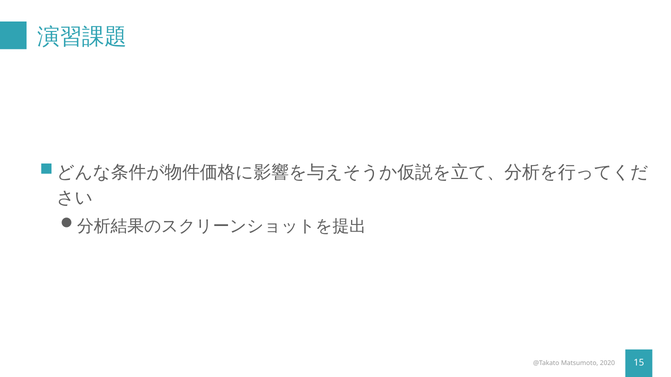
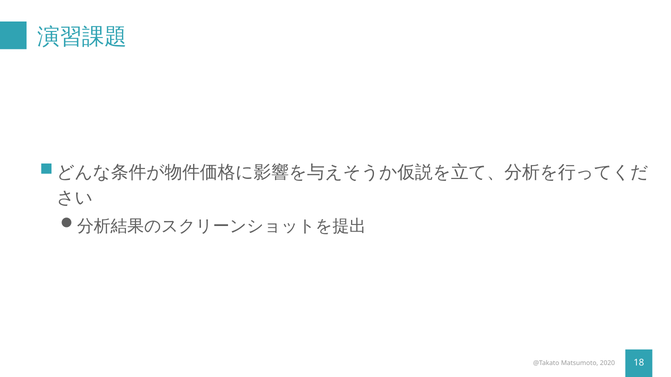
15: 15 -> 18
